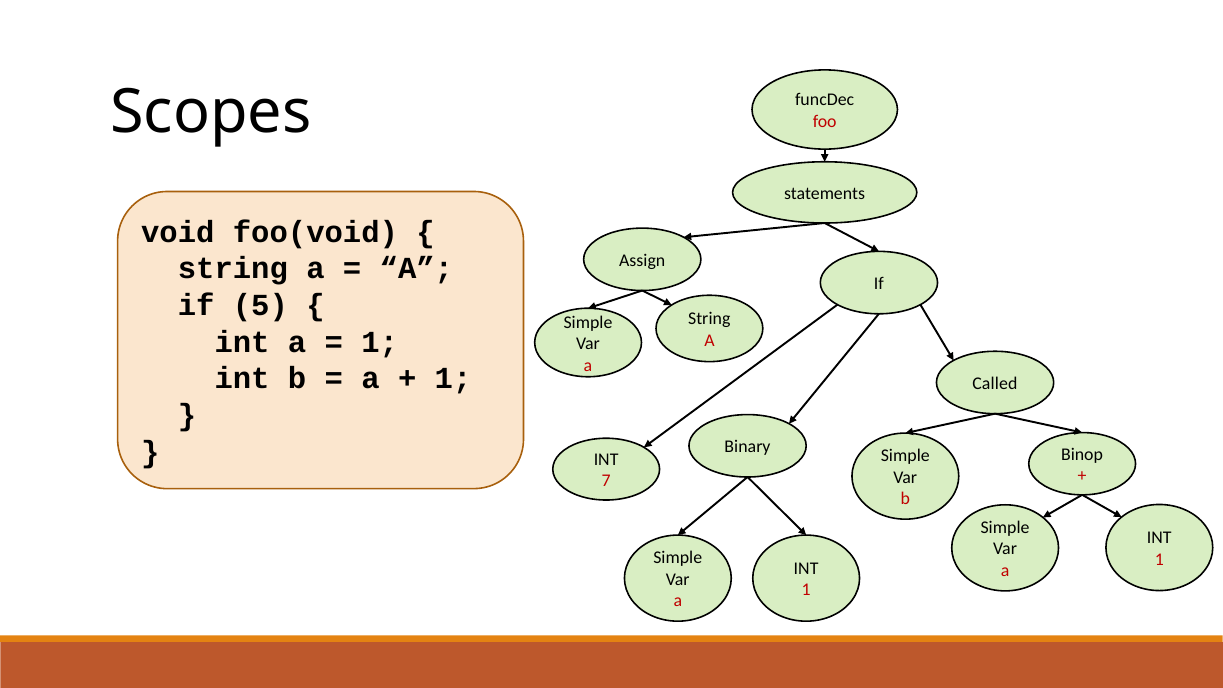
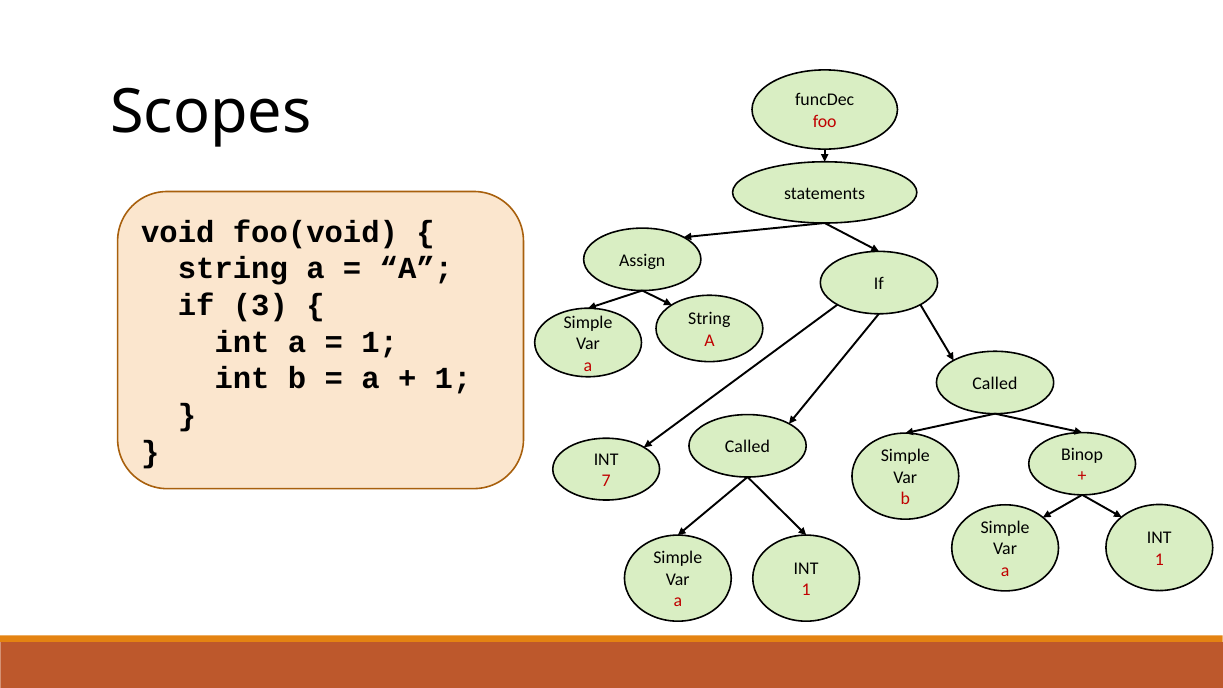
5: 5 -> 3
Binary at (747, 447): Binary -> Called
